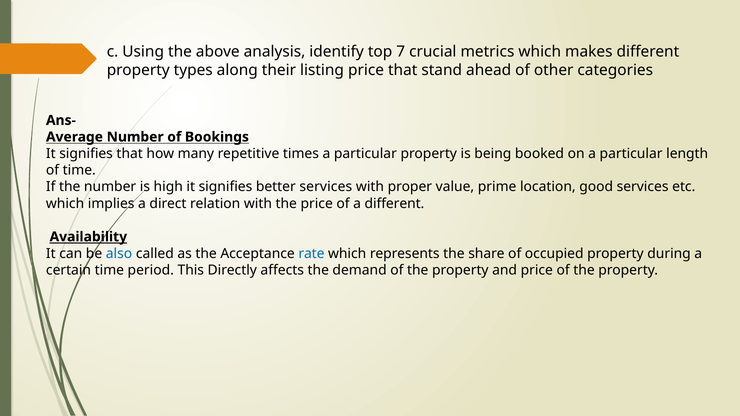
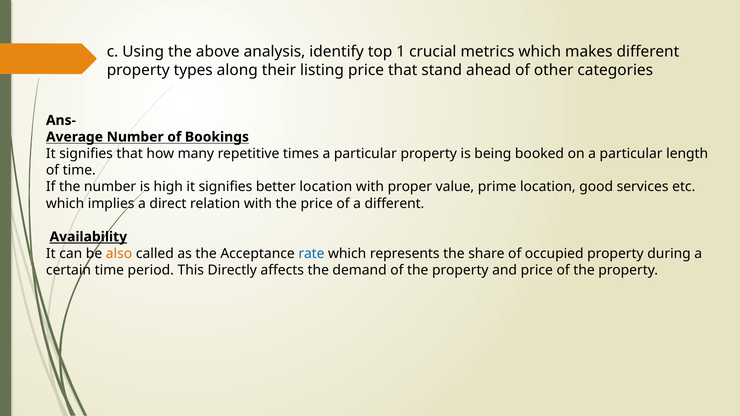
7: 7 -> 1
better services: services -> location
also colour: blue -> orange
